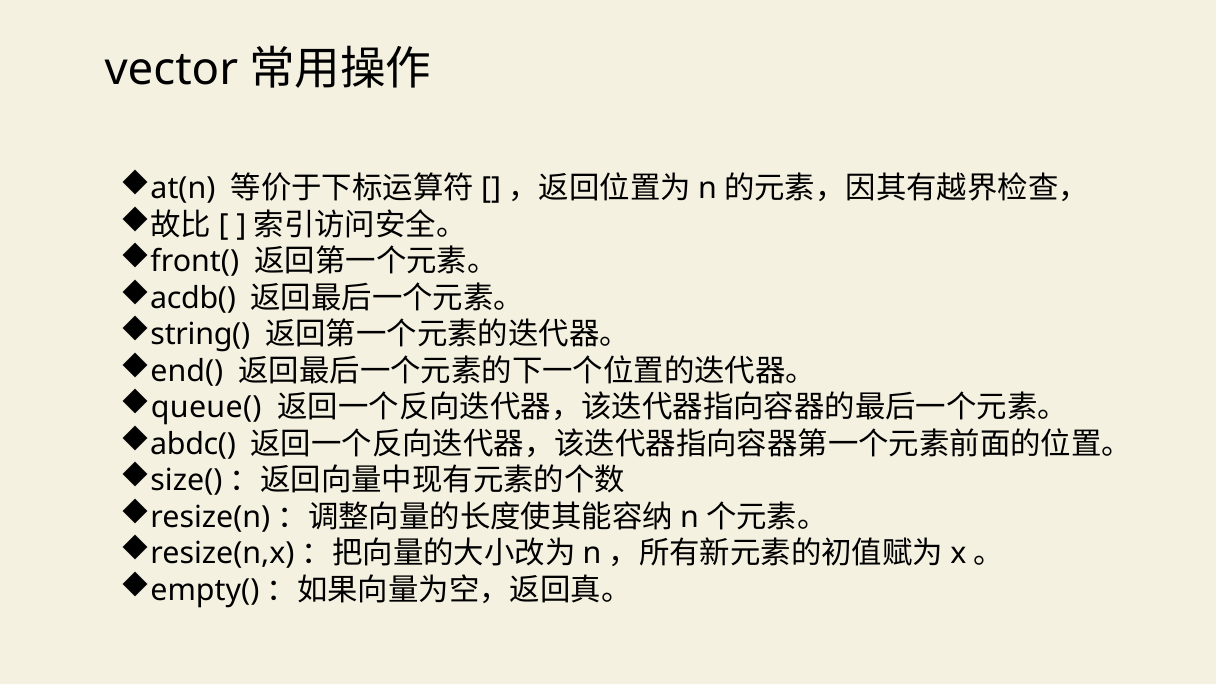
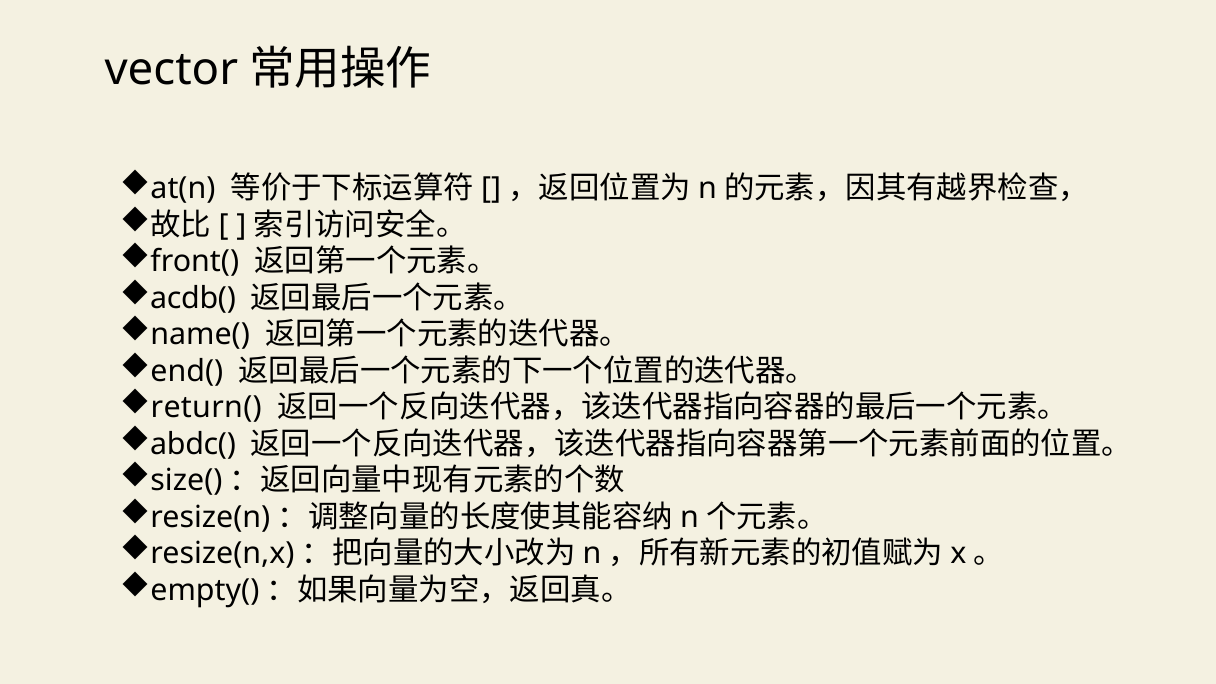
string(: string( -> name(
queue(: queue( -> return(
